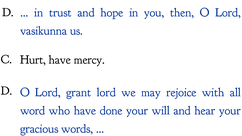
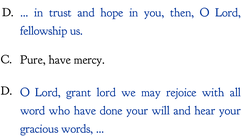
vasikunna: vasikunna -> fellowship
Hurt: Hurt -> Pure
